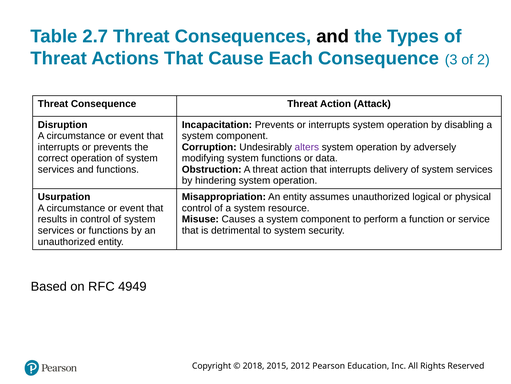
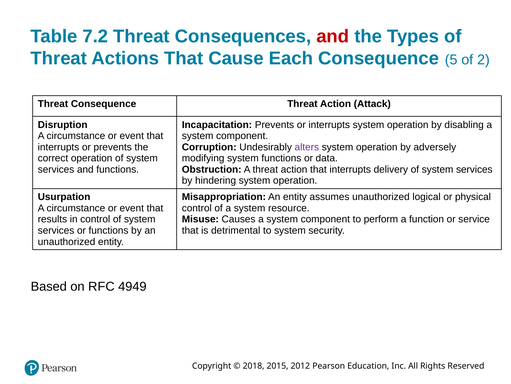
2.7: 2.7 -> 7.2
and at (333, 36) colour: black -> red
3: 3 -> 5
